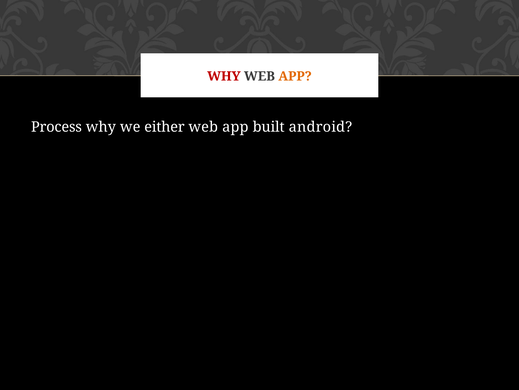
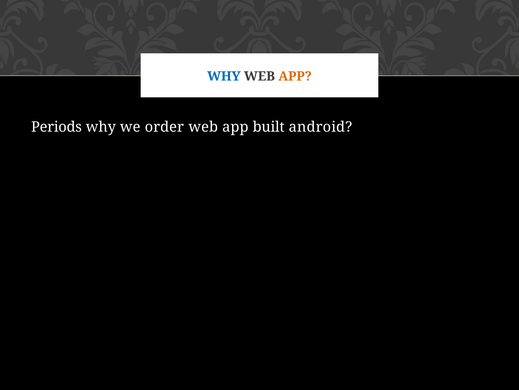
WHY at (224, 76) colour: red -> blue
Process: Process -> Periods
either: either -> order
